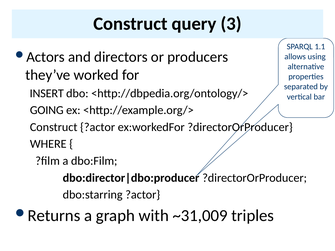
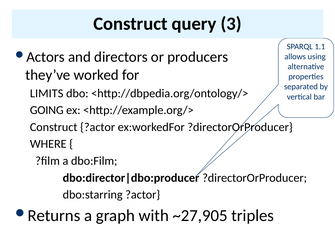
INSERT: INSERT -> LIMITS
~31,009: ~31,009 -> ~27,905
